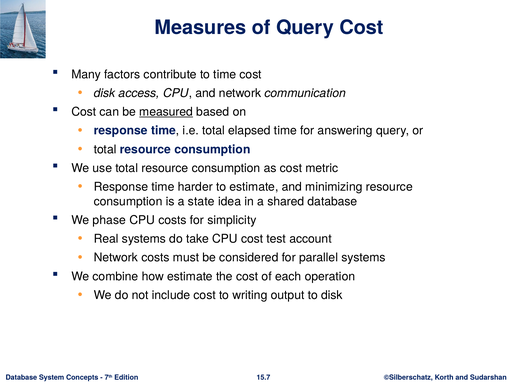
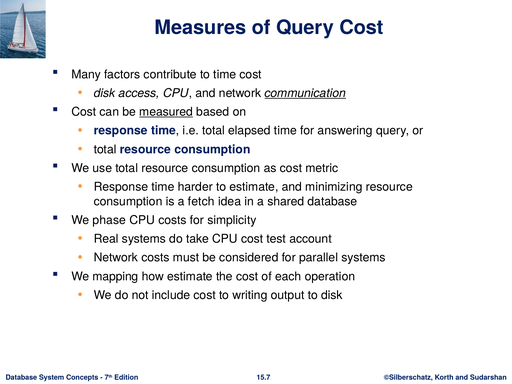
communication underline: none -> present
state: state -> fetch
combine: combine -> mapping
